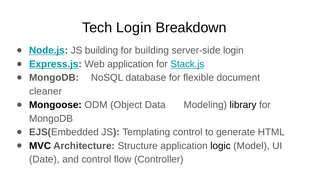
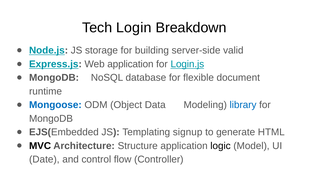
JS building: building -> storage
server-side login: login -> valid
Stack.js: Stack.js -> Login.js
cleaner: cleaner -> runtime
Mongoose colour: black -> blue
library colour: black -> blue
Templating control: control -> signup
